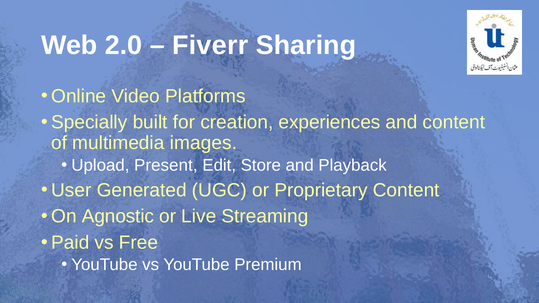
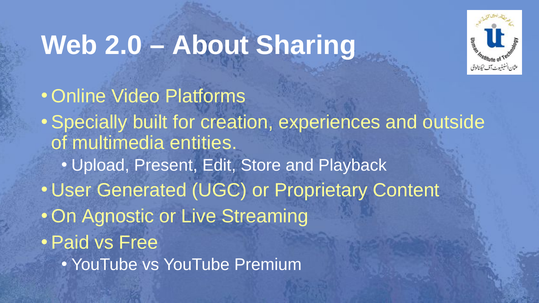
Fiverr: Fiverr -> About
and content: content -> outside
images: images -> entities
